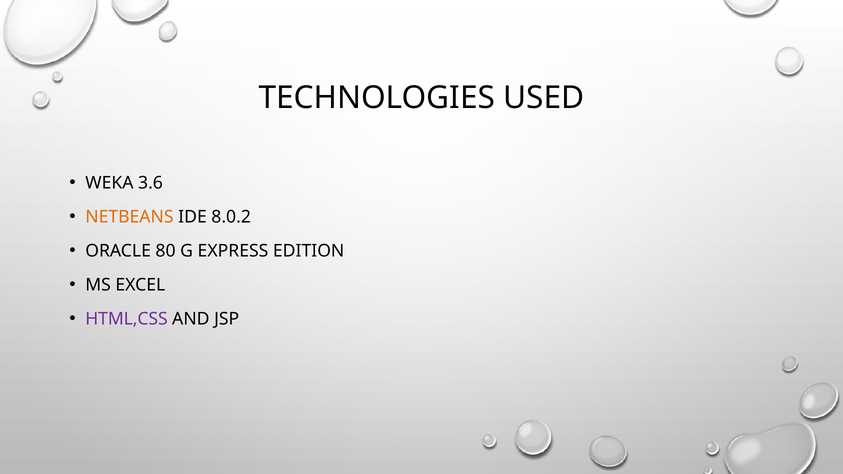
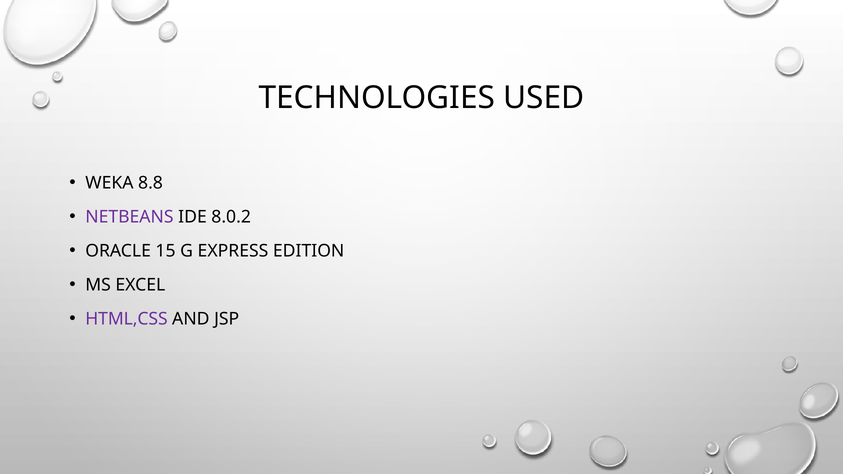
3.6: 3.6 -> 8.8
NETBEANS colour: orange -> purple
80: 80 -> 15
